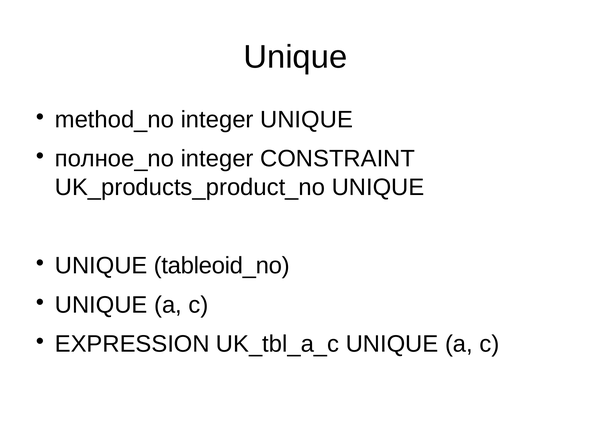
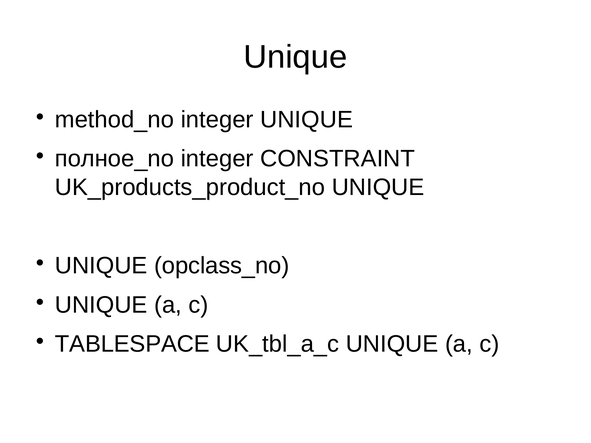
tableoid_no: tableoid_no -> opclass_no
EXPRESSION: EXPRESSION -> TABLESPACE
